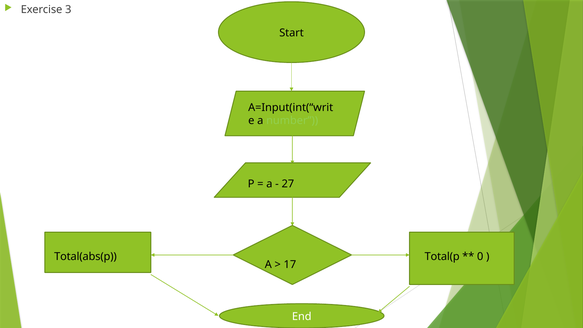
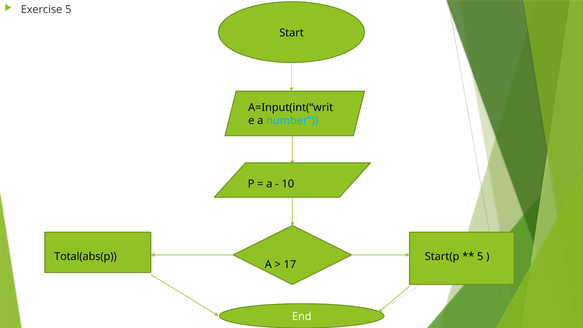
Exercise 3: 3 -> 5
number colour: light green -> light blue
27: 27 -> 10
Total(p: Total(p -> Start(p
0 at (480, 256): 0 -> 5
